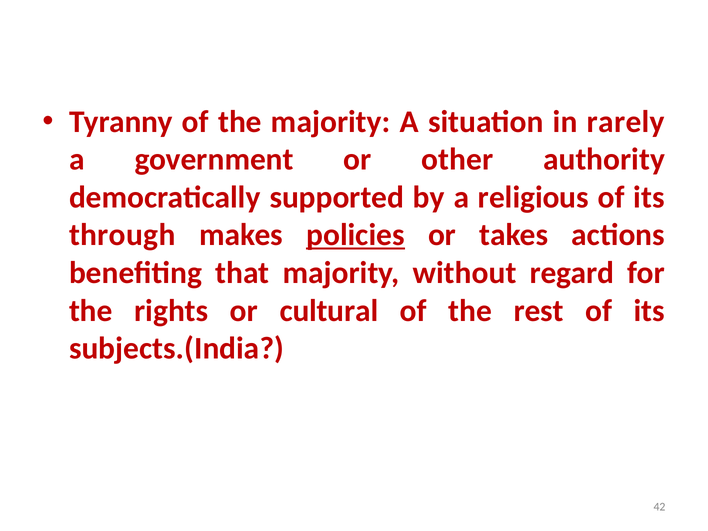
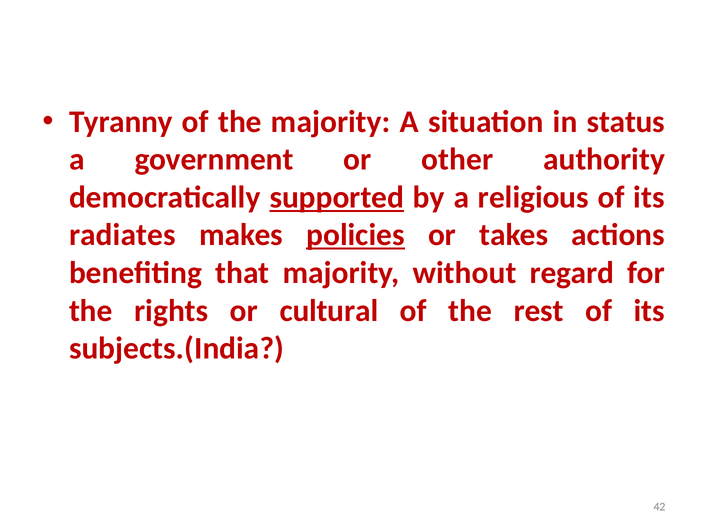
rarely: rarely -> status
supported underline: none -> present
through: through -> radiates
